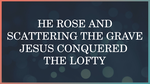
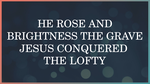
SCATTERING: SCATTERING -> BRIGHTNESS
